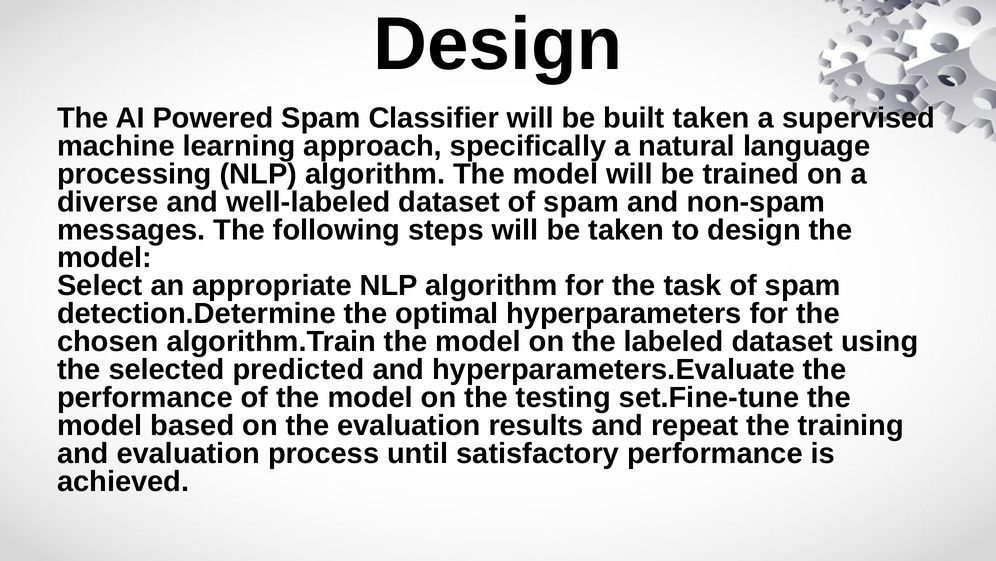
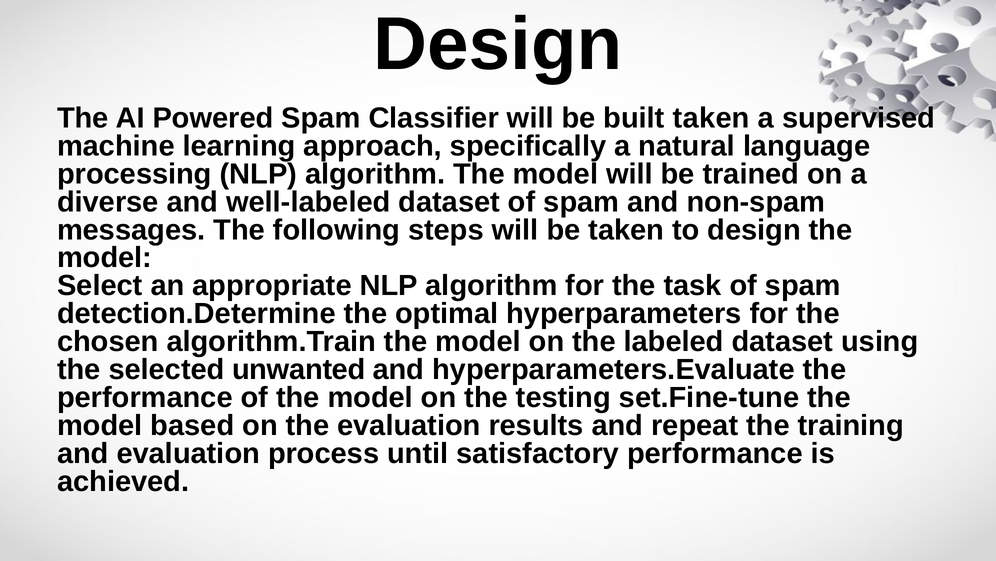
predicted: predicted -> unwanted
